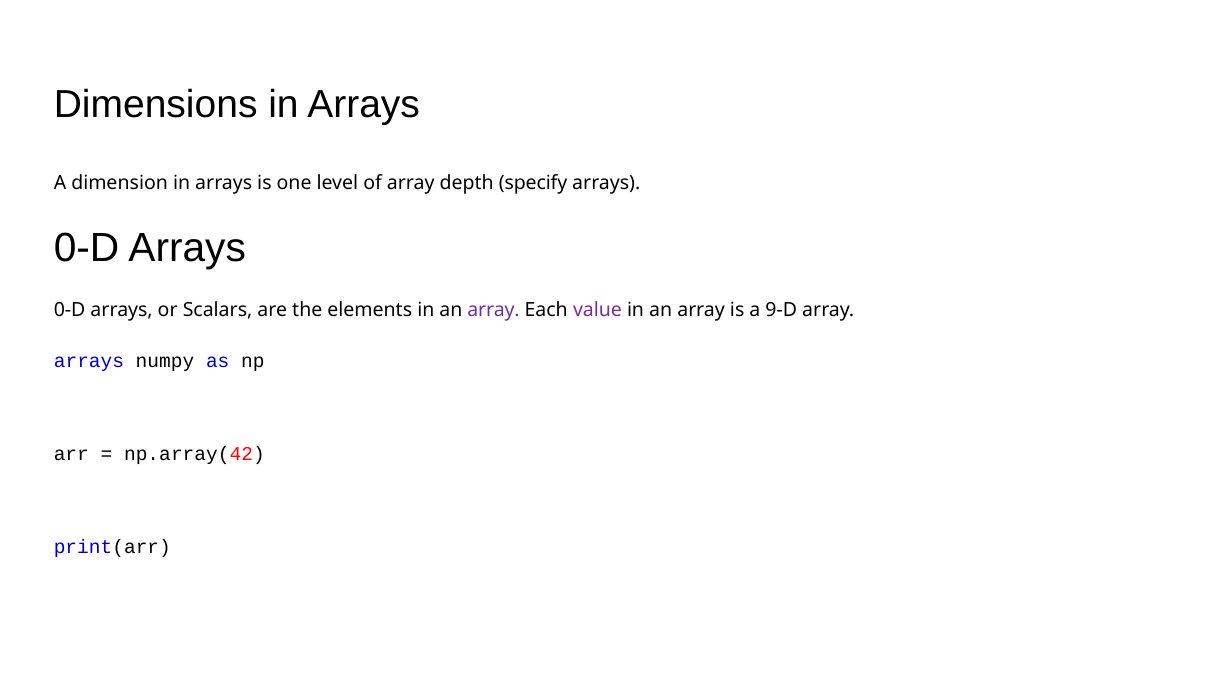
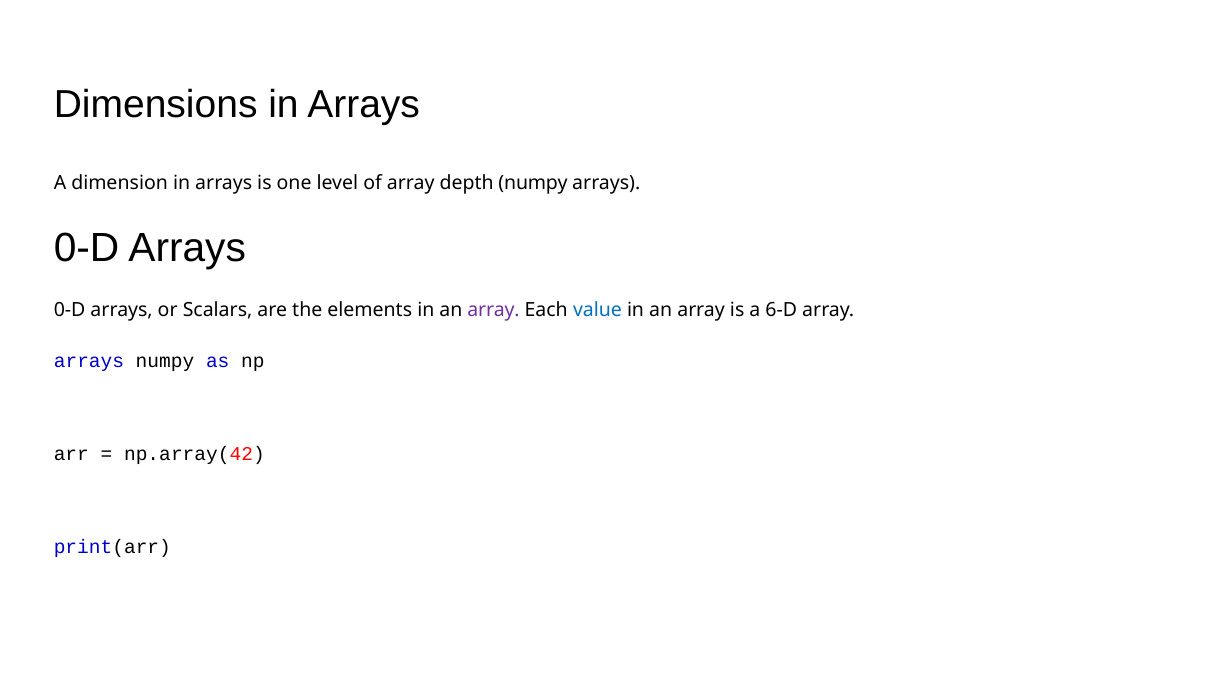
depth specify: specify -> numpy
value colour: purple -> blue
9-D: 9-D -> 6-D
